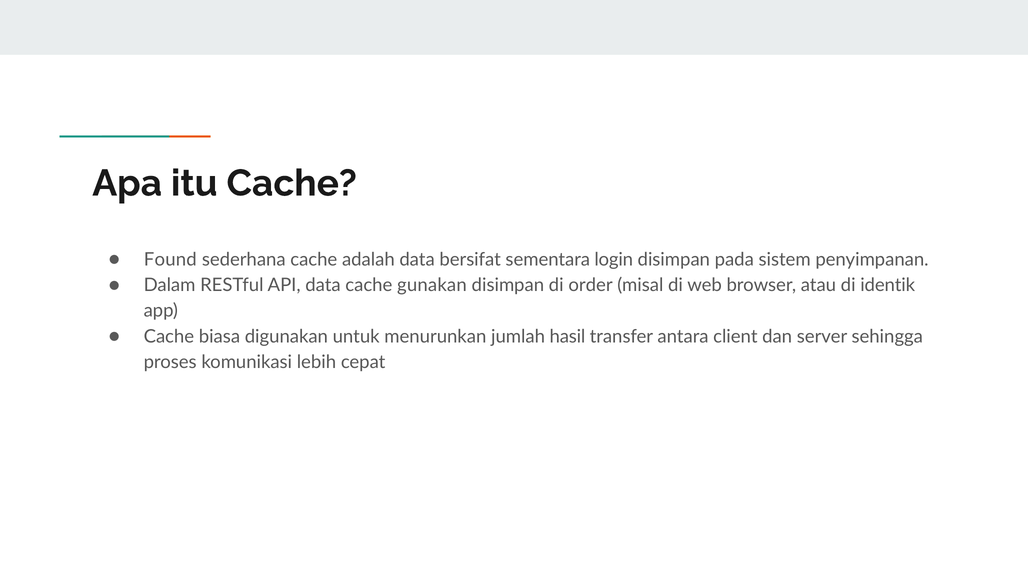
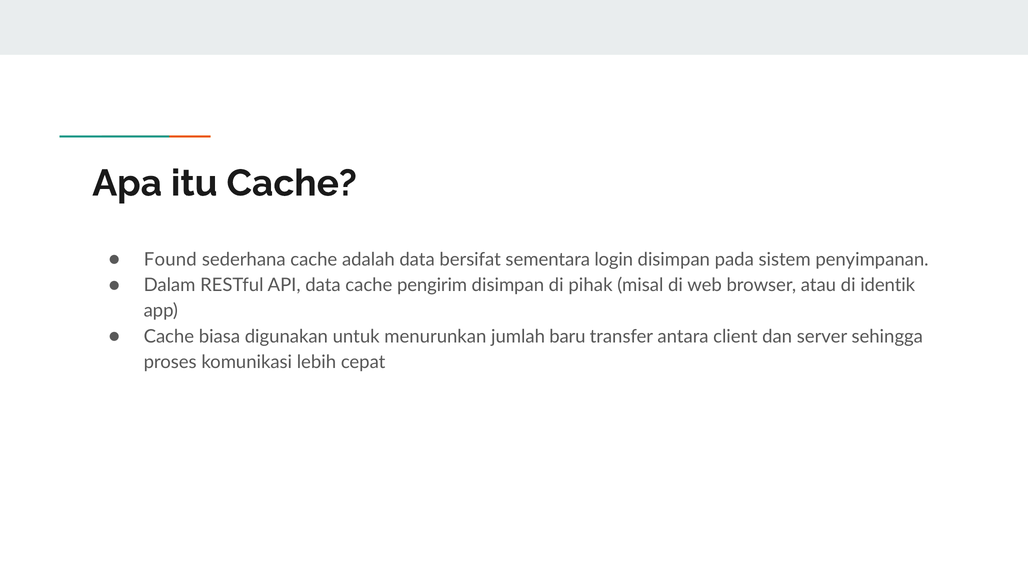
gunakan: gunakan -> pengirim
order: order -> pihak
hasil: hasil -> baru
